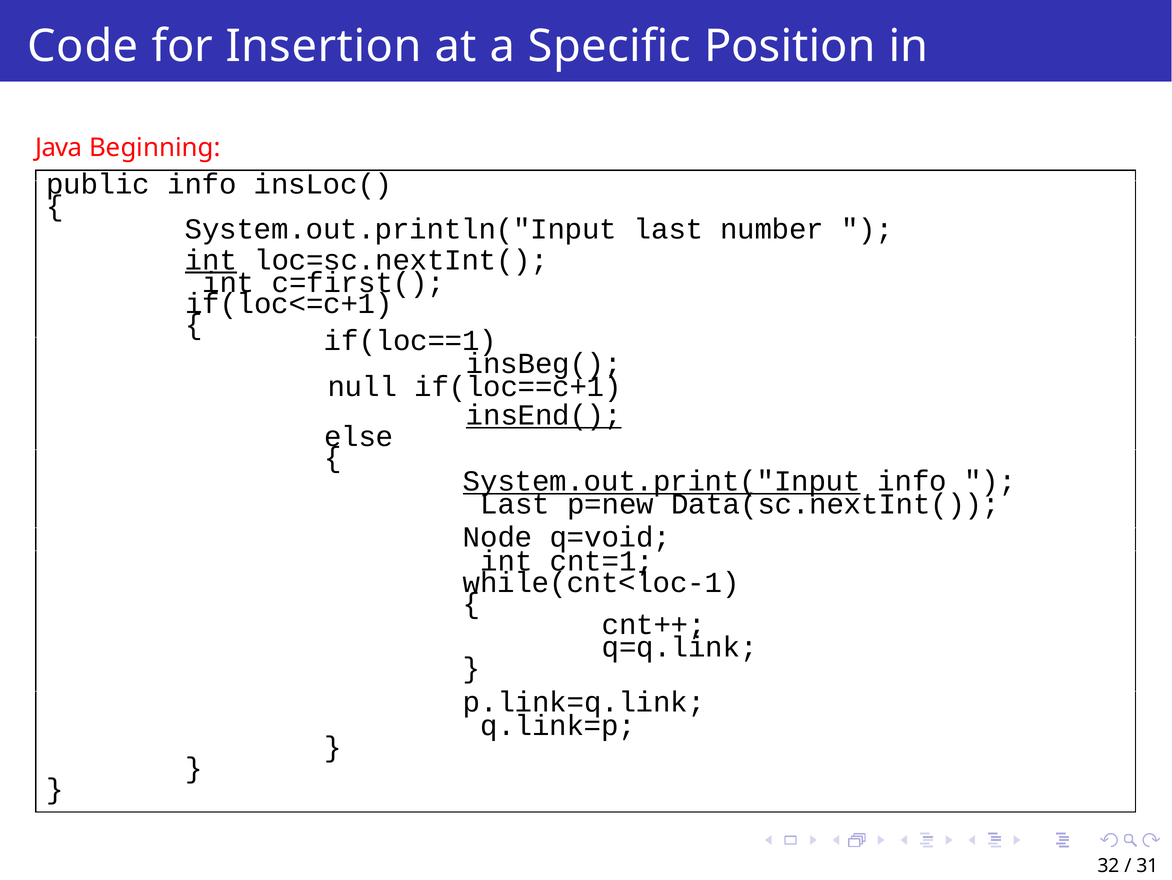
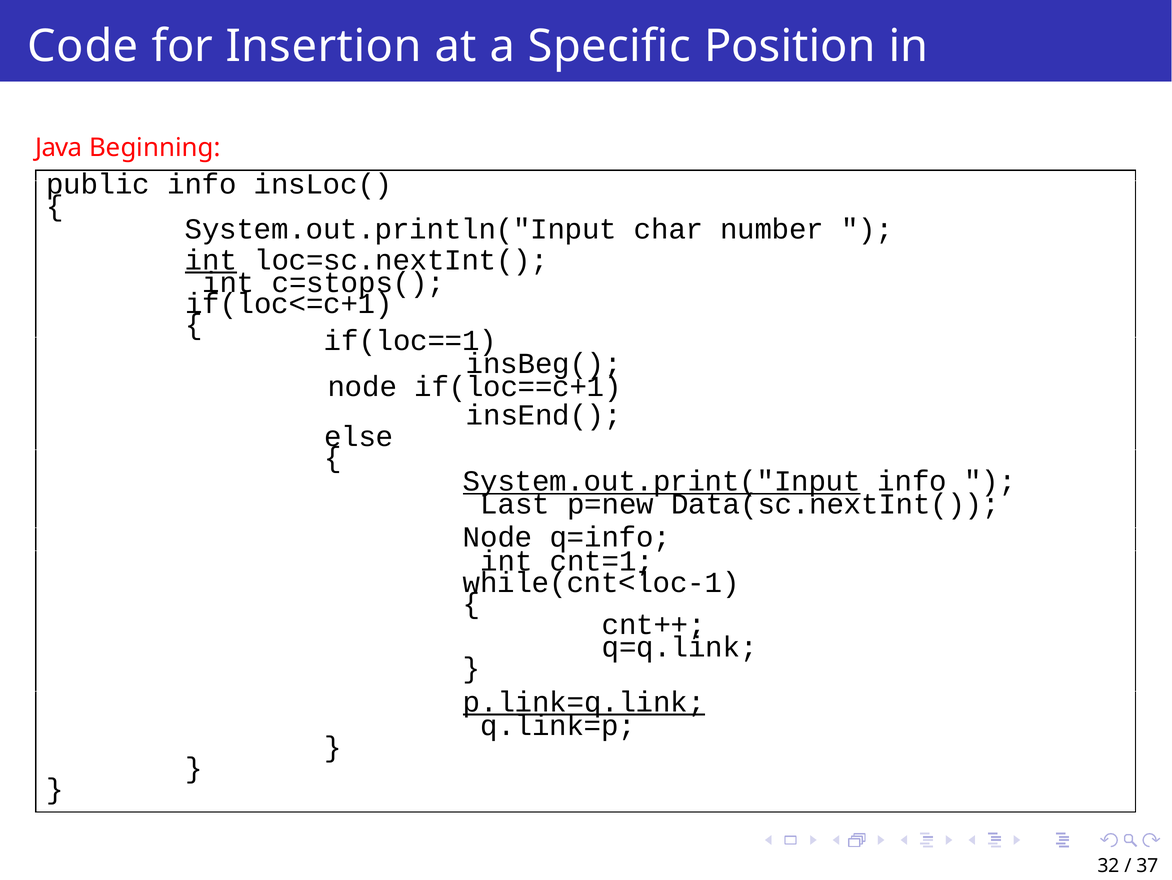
System.out.println("Input last: last -> char
c=first(: c=first( -> c=stops(
null at (362, 386): null -> node
insEnd( underline: present -> none
q=void: q=void -> q=info
p.link=q.link underline: none -> present
31: 31 -> 37
